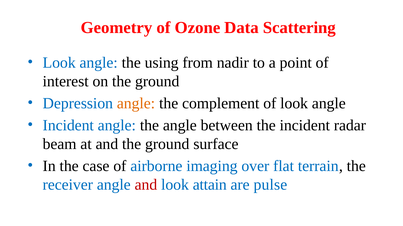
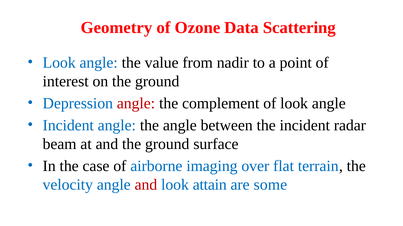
using: using -> value
angle at (136, 104) colour: orange -> red
receiver: receiver -> velocity
pulse: pulse -> some
